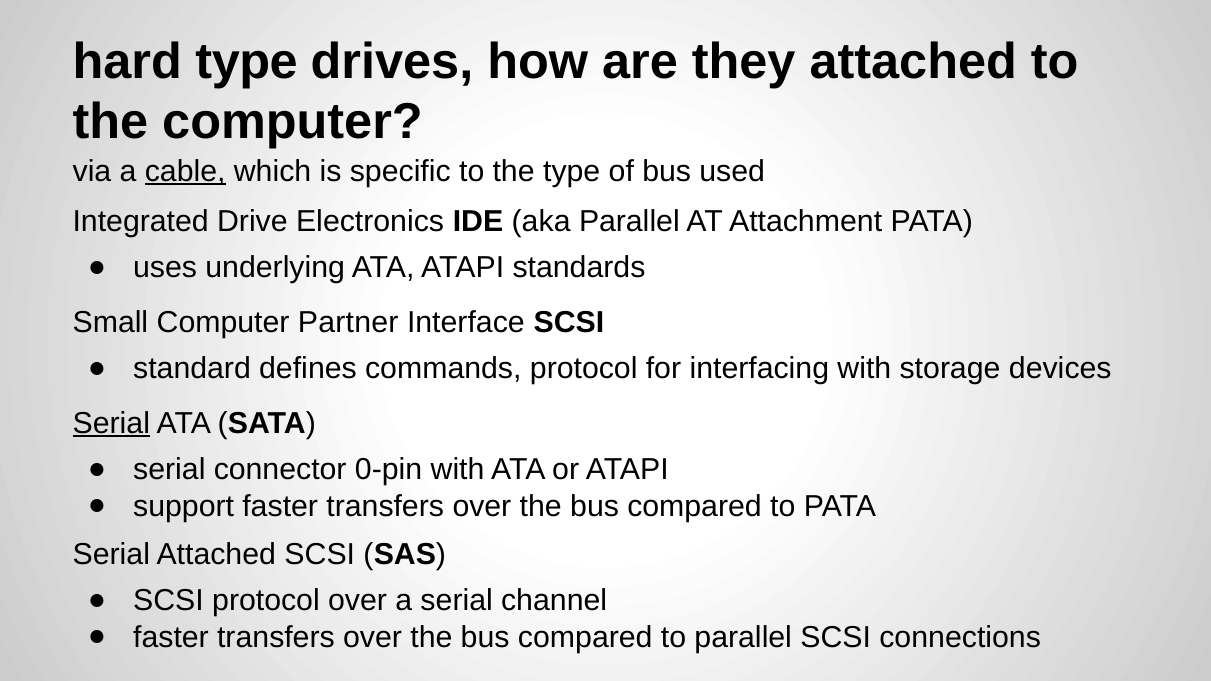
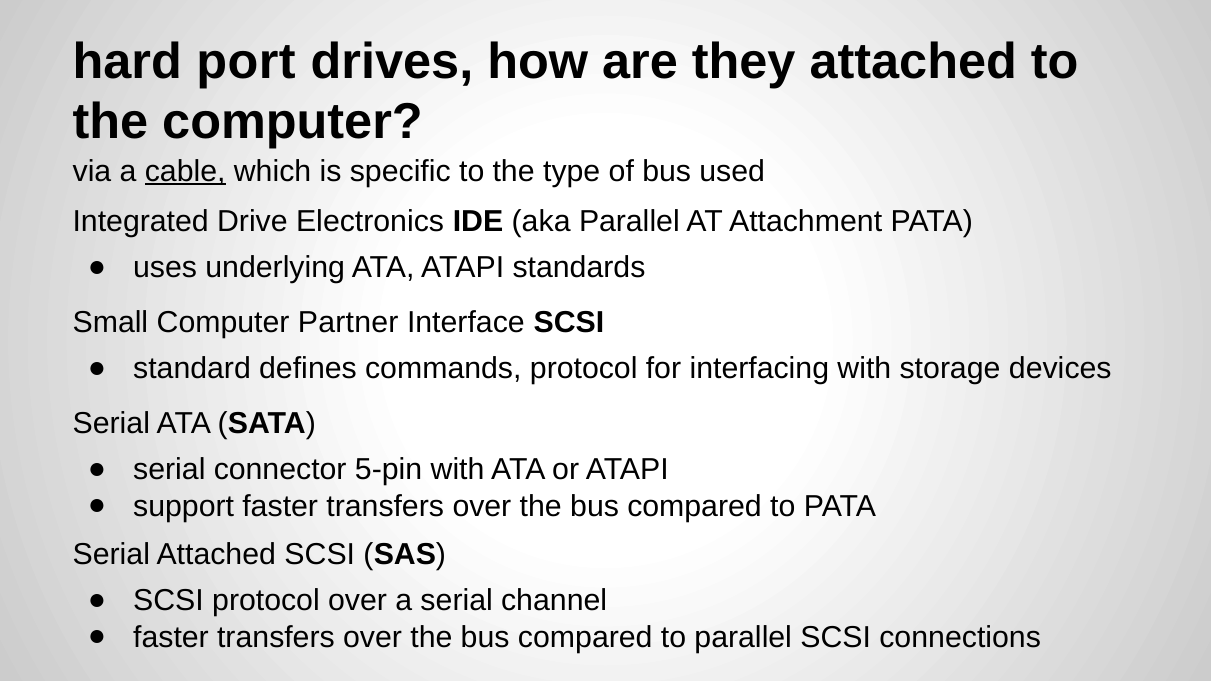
hard type: type -> port
Serial at (111, 423) underline: present -> none
0-pin: 0-pin -> 5-pin
